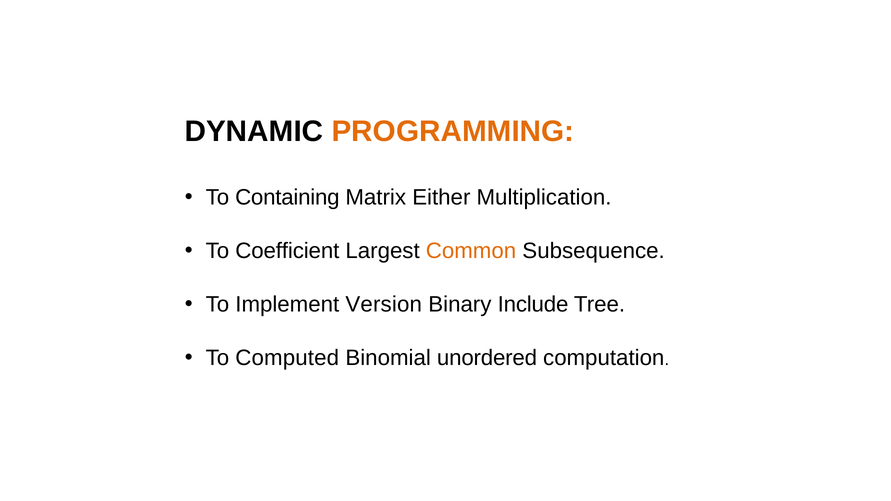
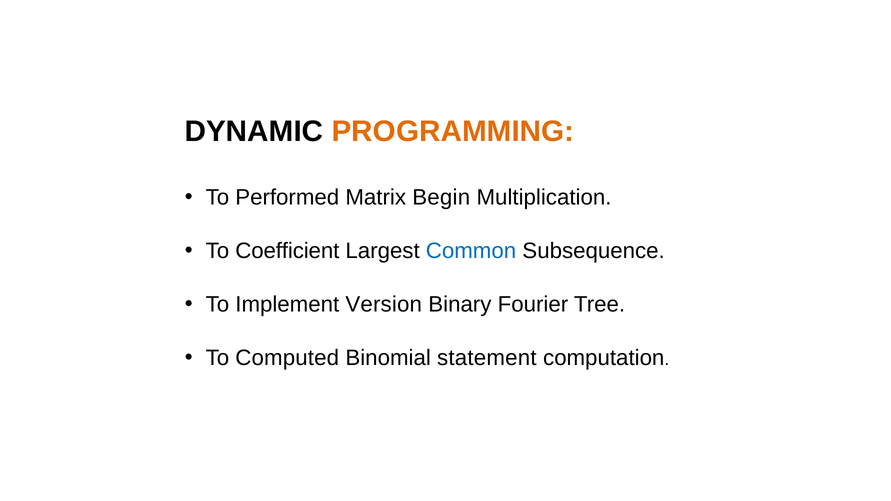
Containing: Containing -> Performed
Either: Either -> Begin
Common colour: orange -> blue
Include: Include -> Fourier
unordered: unordered -> statement
